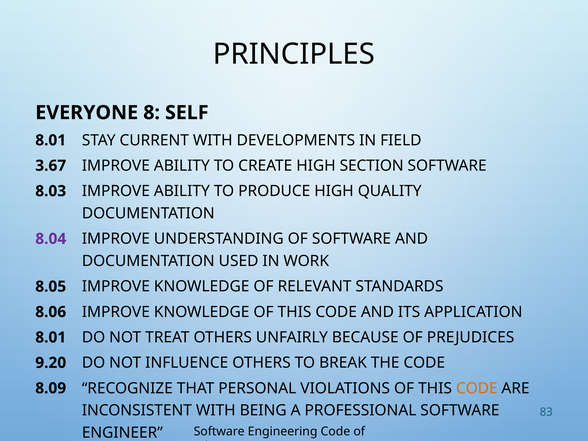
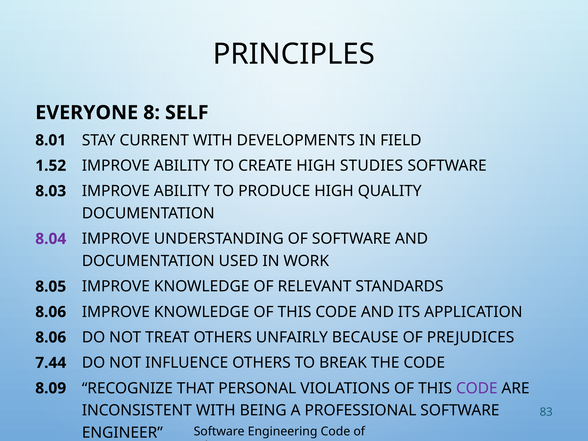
3.67: 3.67 -> 1.52
SECTION: SECTION -> STUDIES
8.01 at (51, 337): 8.01 -> 8.06
9.20: 9.20 -> 7.44
CODE at (477, 388) colour: orange -> purple
